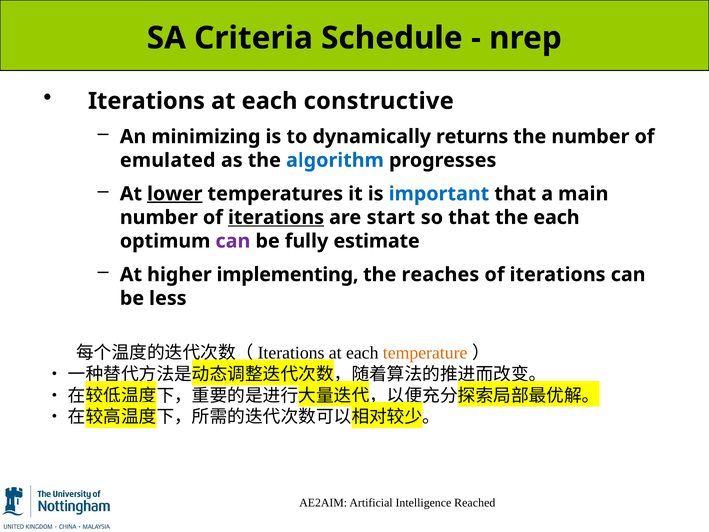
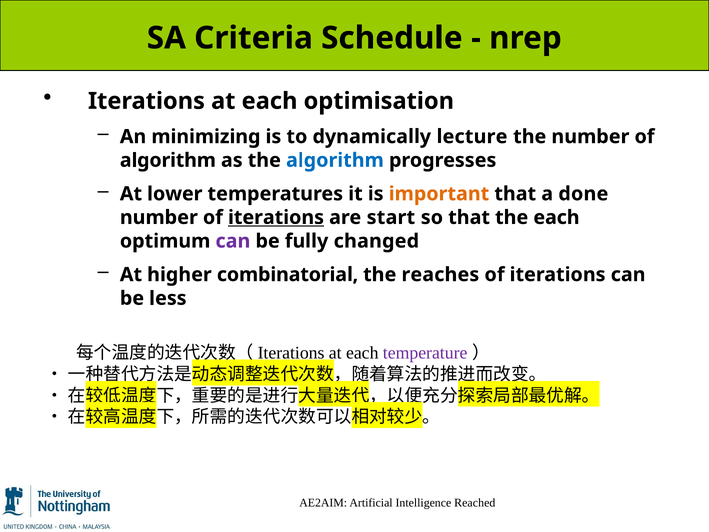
constructive: constructive -> optimisation
returns: returns -> lecture
emulated at (168, 160): emulated -> algorithm
lower underline: present -> none
important colour: blue -> orange
main: main -> done
estimate: estimate -> changed
implementing: implementing -> combinatorial
temperature colour: orange -> purple
